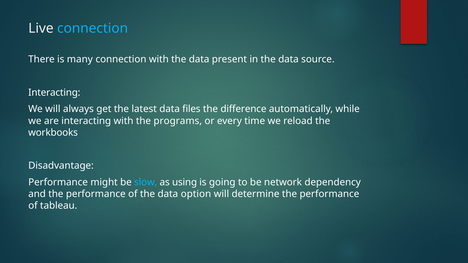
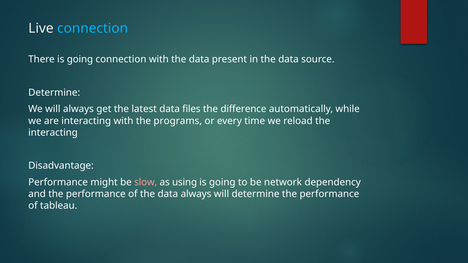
There is many: many -> going
Interacting at (54, 93): Interacting -> Determine
workbooks at (53, 133): workbooks -> interacting
slow colour: light blue -> pink
data option: option -> always
